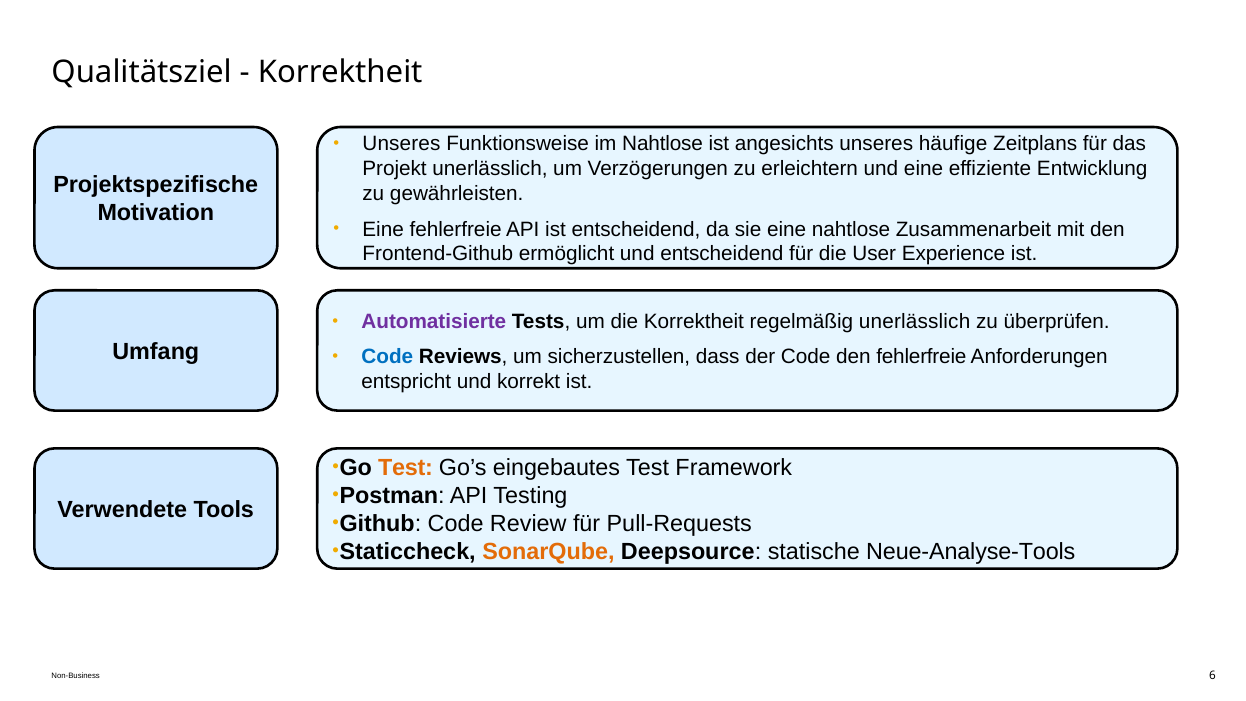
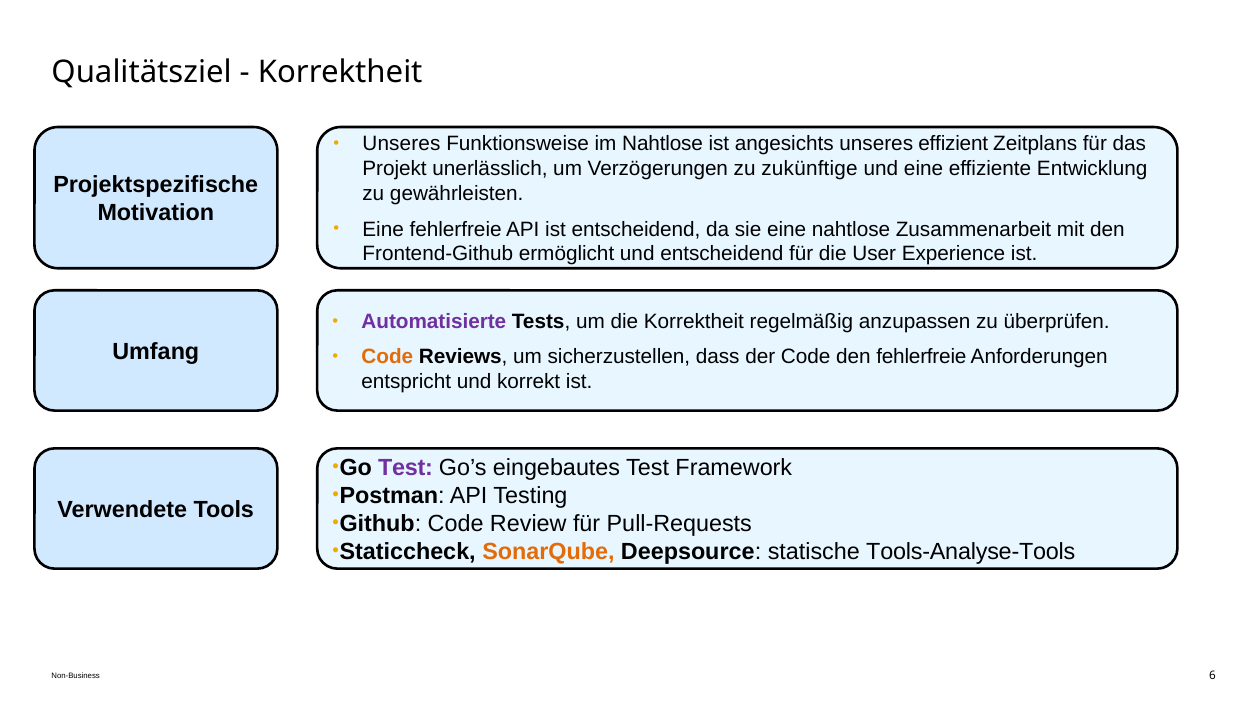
häufige: häufige -> effizient
erleichtern: erleichtern -> zukünftige
regelmäßig unerlässlich: unerlässlich -> anzupassen
Code at (387, 357) colour: blue -> orange
Test at (406, 468) colour: orange -> purple
Neue-Analyse-Tools: Neue-Analyse-Tools -> Tools-Analyse-Tools
